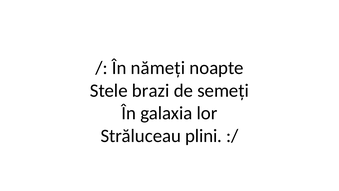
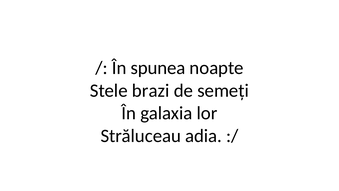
nămeți: nămeți -> spunea
plini: plini -> adia
